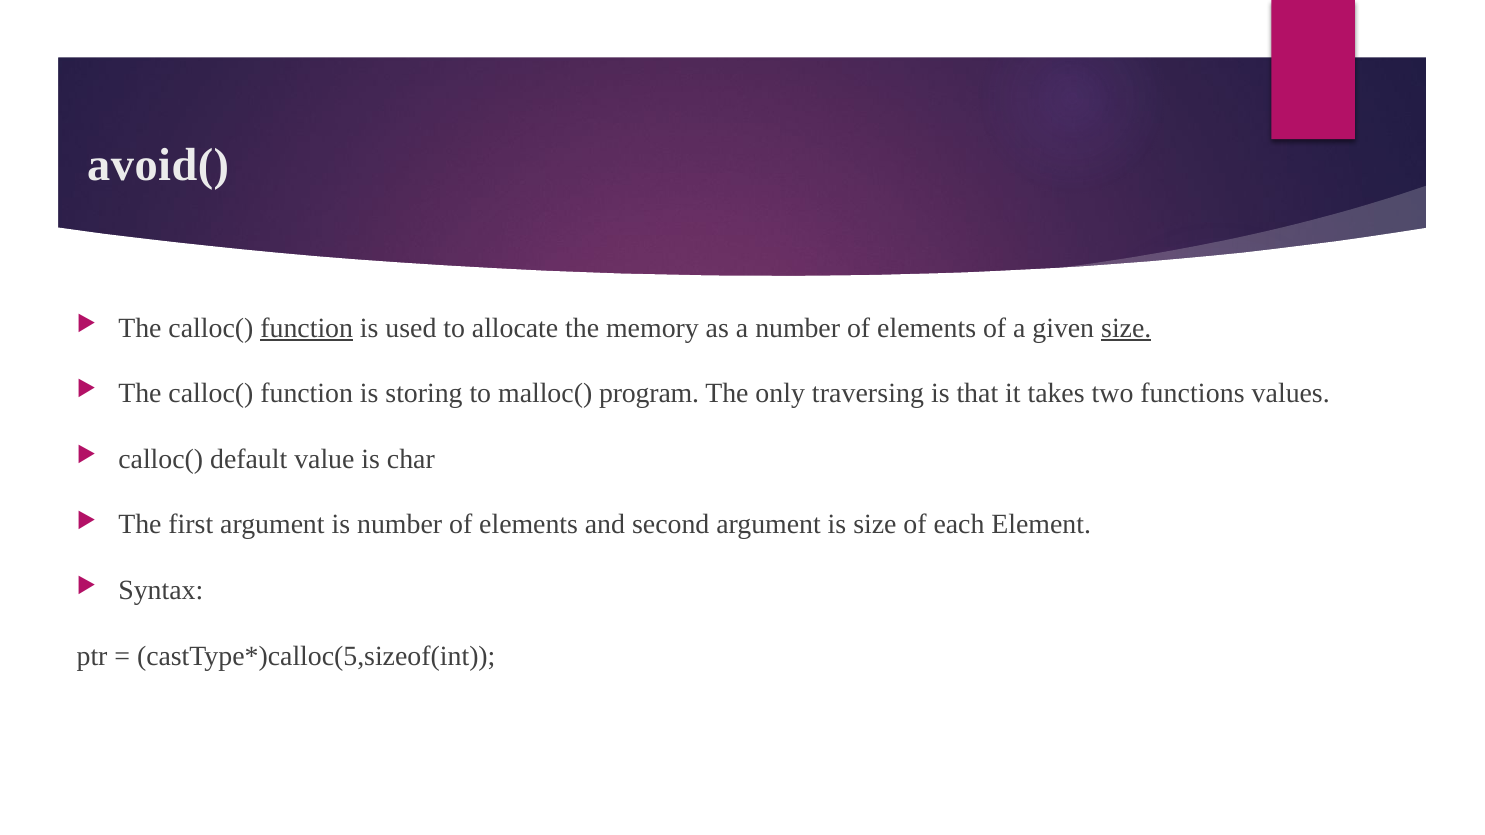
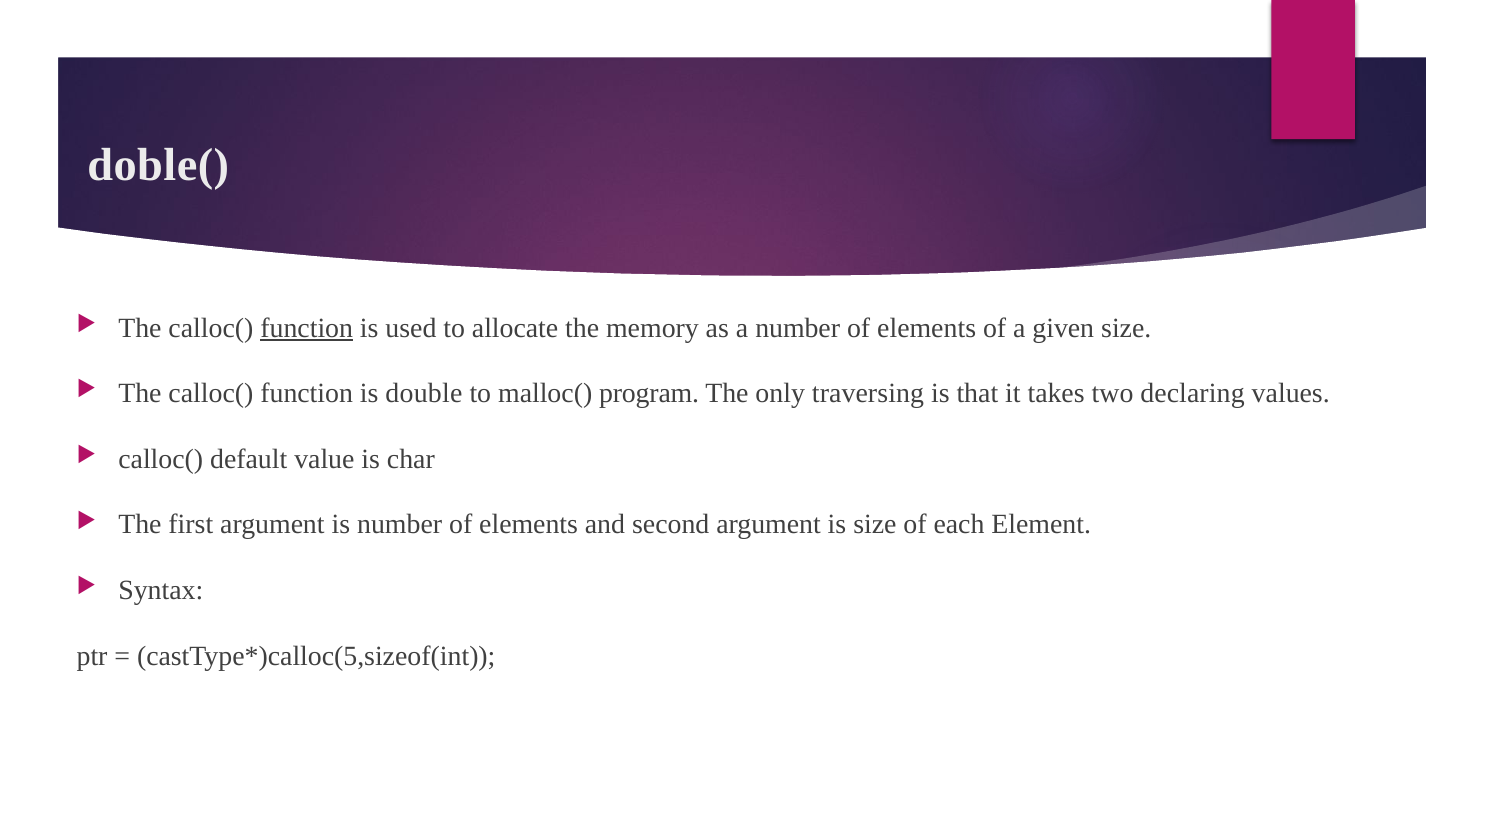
avoid(: avoid( -> doble(
size at (1126, 328) underline: present -> none
storing: storing -> double
functions: functions -> declaring
